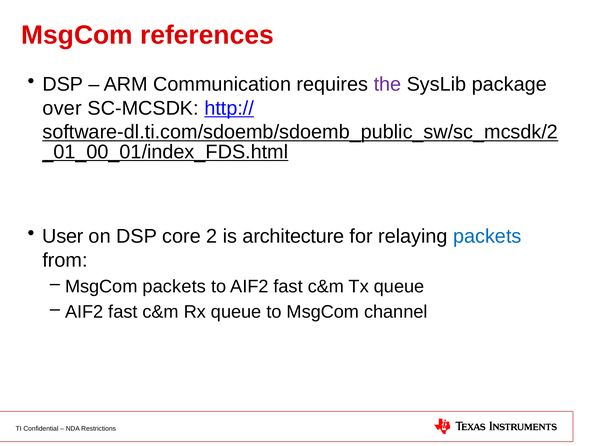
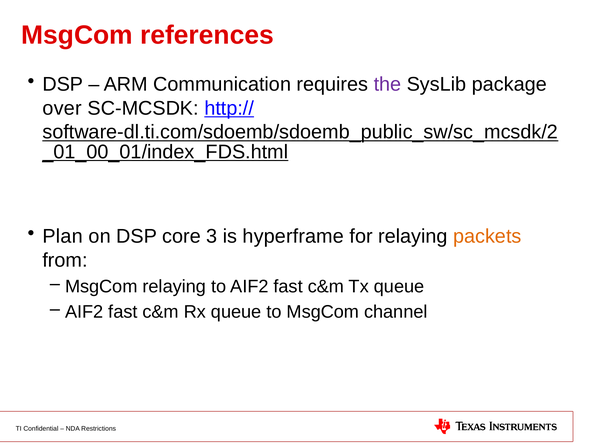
User: User -> Plan
2: 2 -> 3
architecture: architecture -> hyperframe
packets at (487, 237) colour: blue -> orange
MsgCom packets: packets -> relaying
